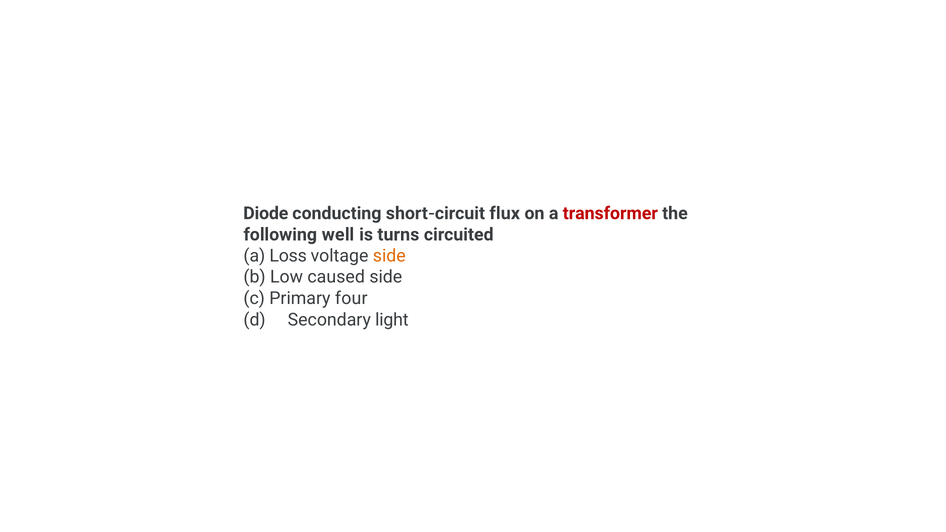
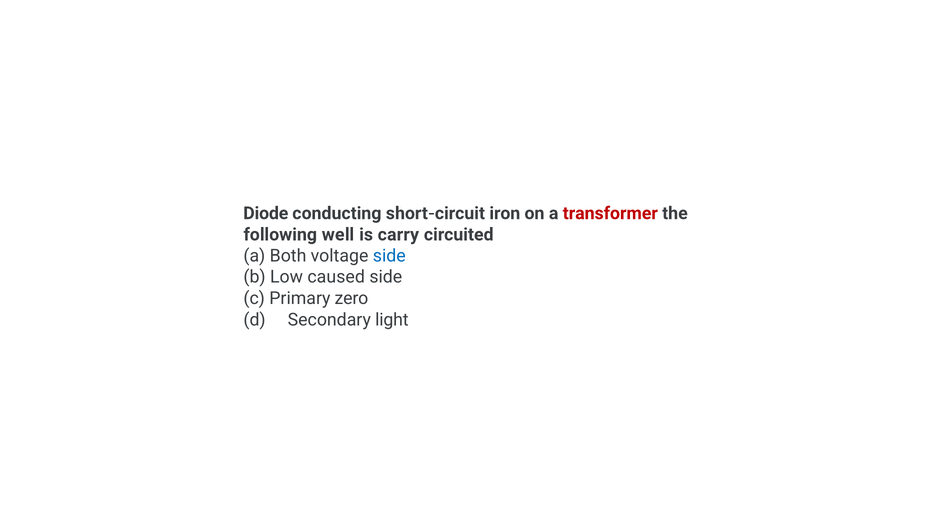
flux: flux -> iron
turns: turns -> carry
Loss: Loss -> Both
side at (389, 256) colour: orange -> blue
four: four -> zero
